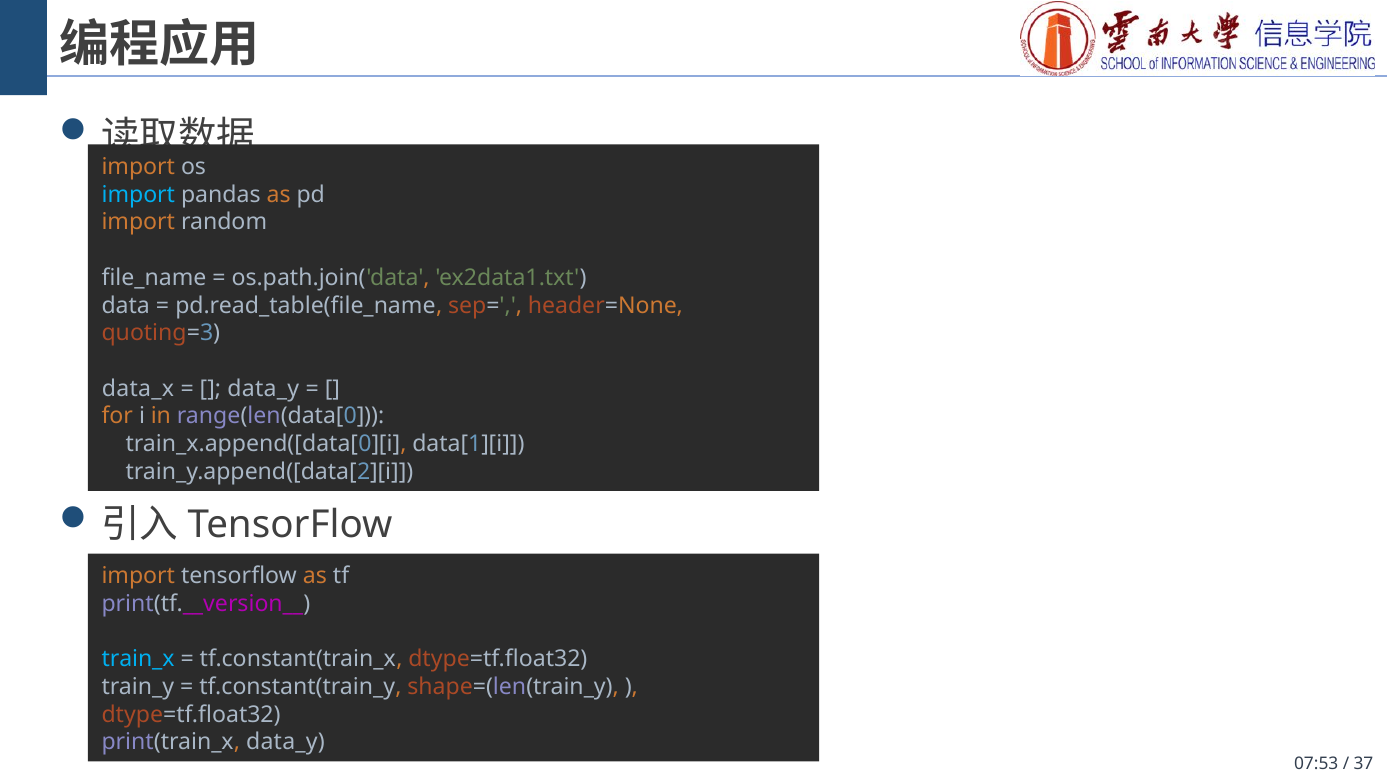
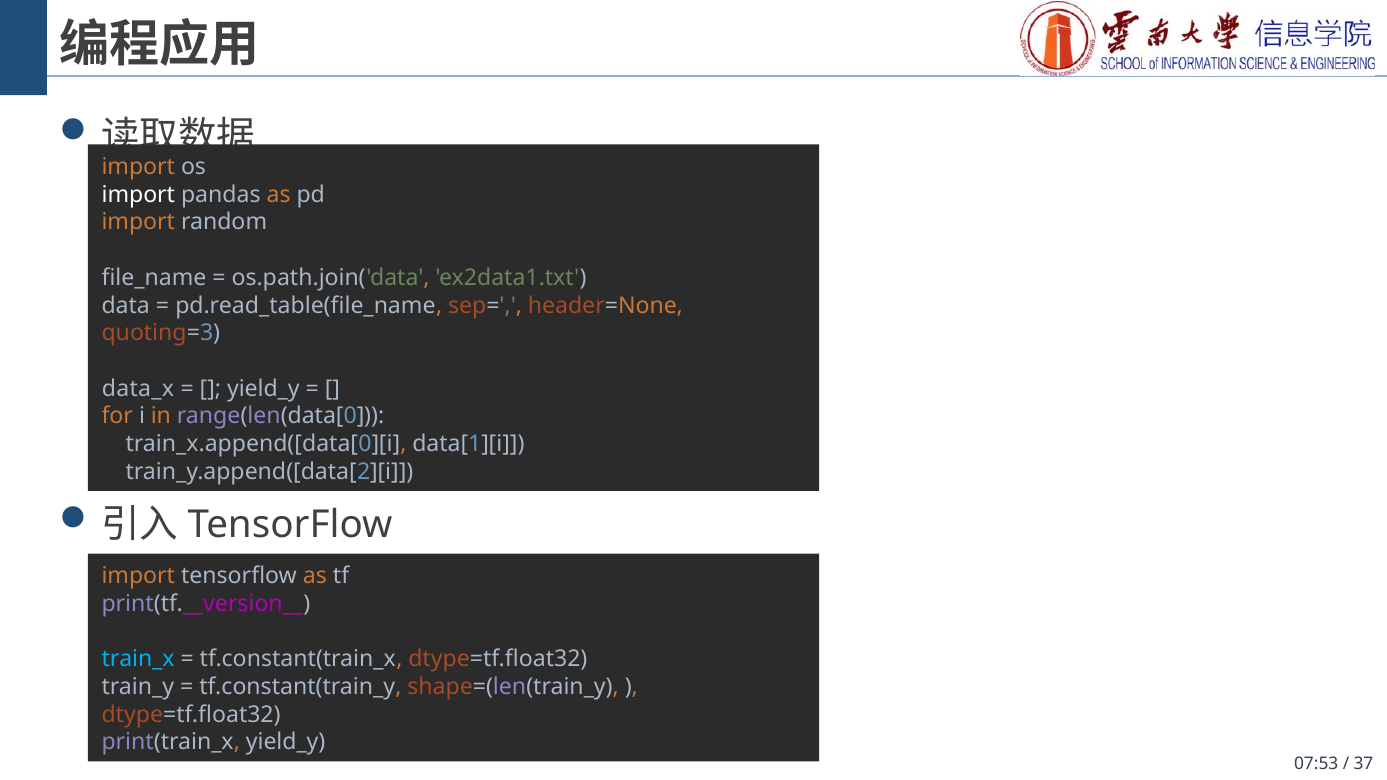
import at (138, 195) colour: light blue -> white
data_y at (263, 389): data_y -> yield_y
print(train_x data_y: data_y -> yield_y
